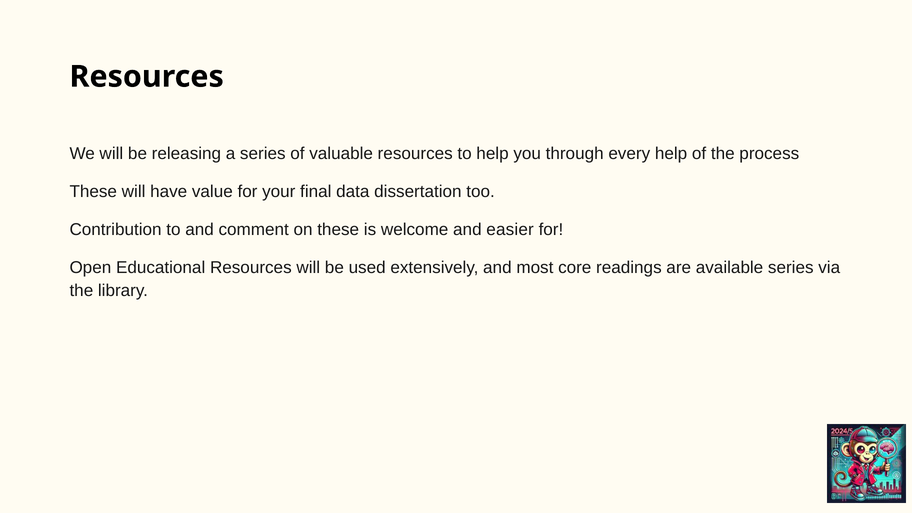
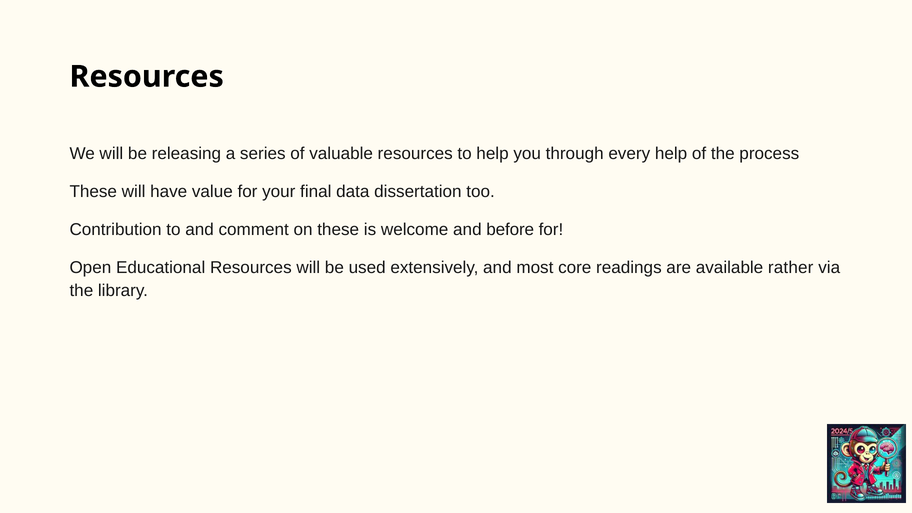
easier: easier -> before
available series: series -> rather
